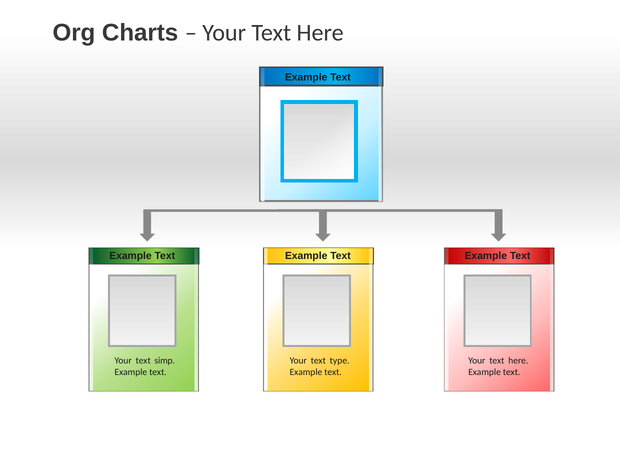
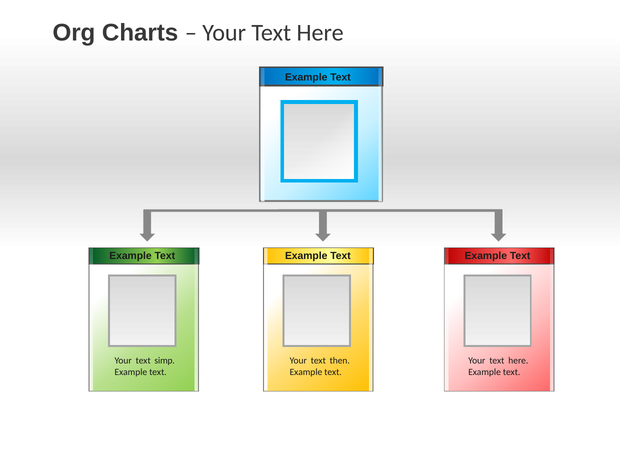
type: type -> then
